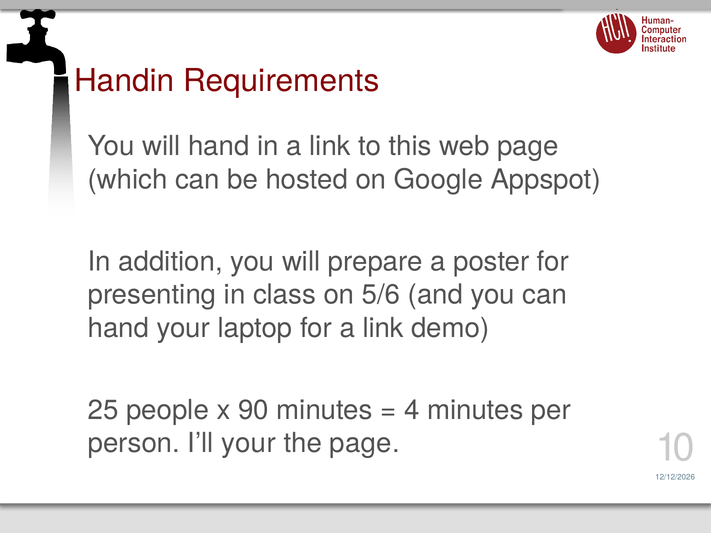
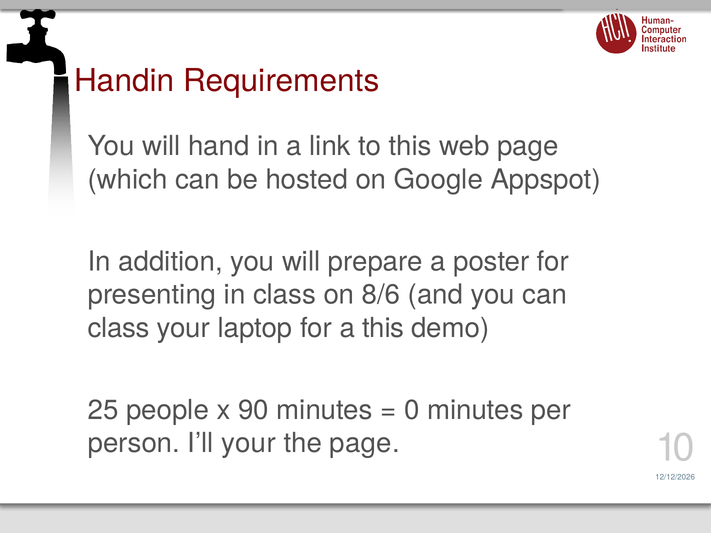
5/6: 5/6 -> 8/6
hand at (118, 328): hand -> class
for a link: link -> this
4: 4 -> 0
